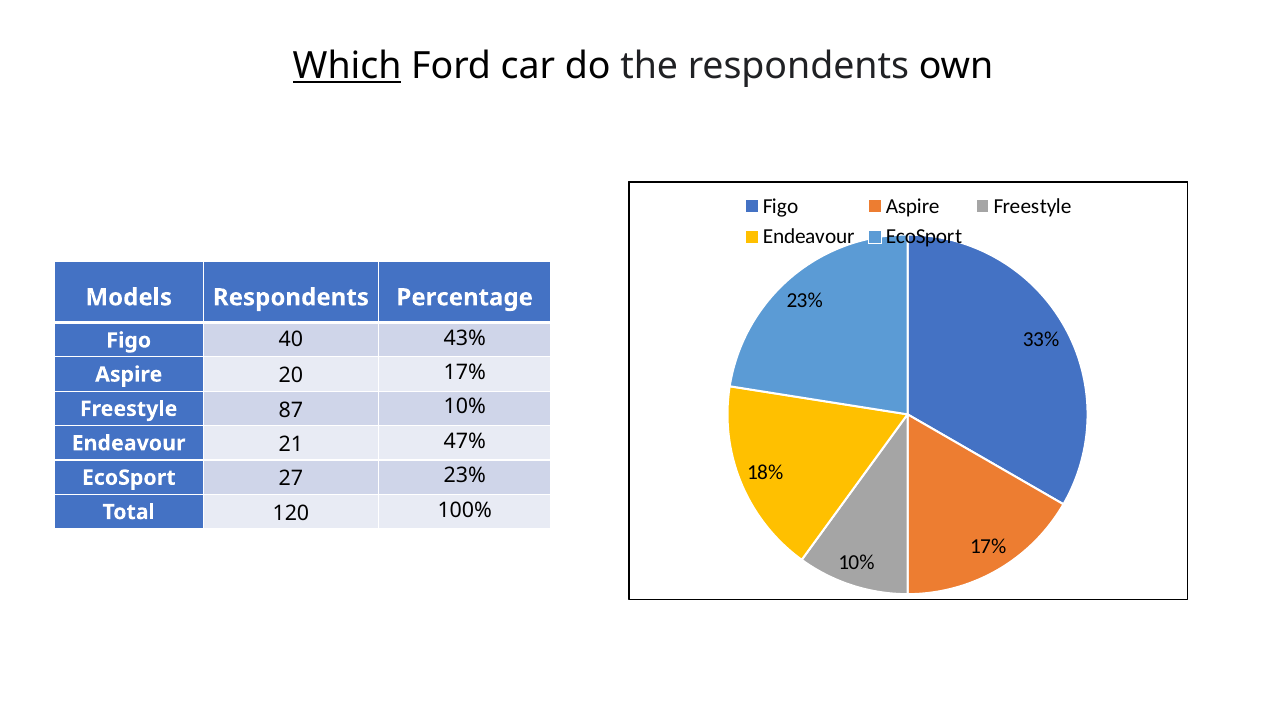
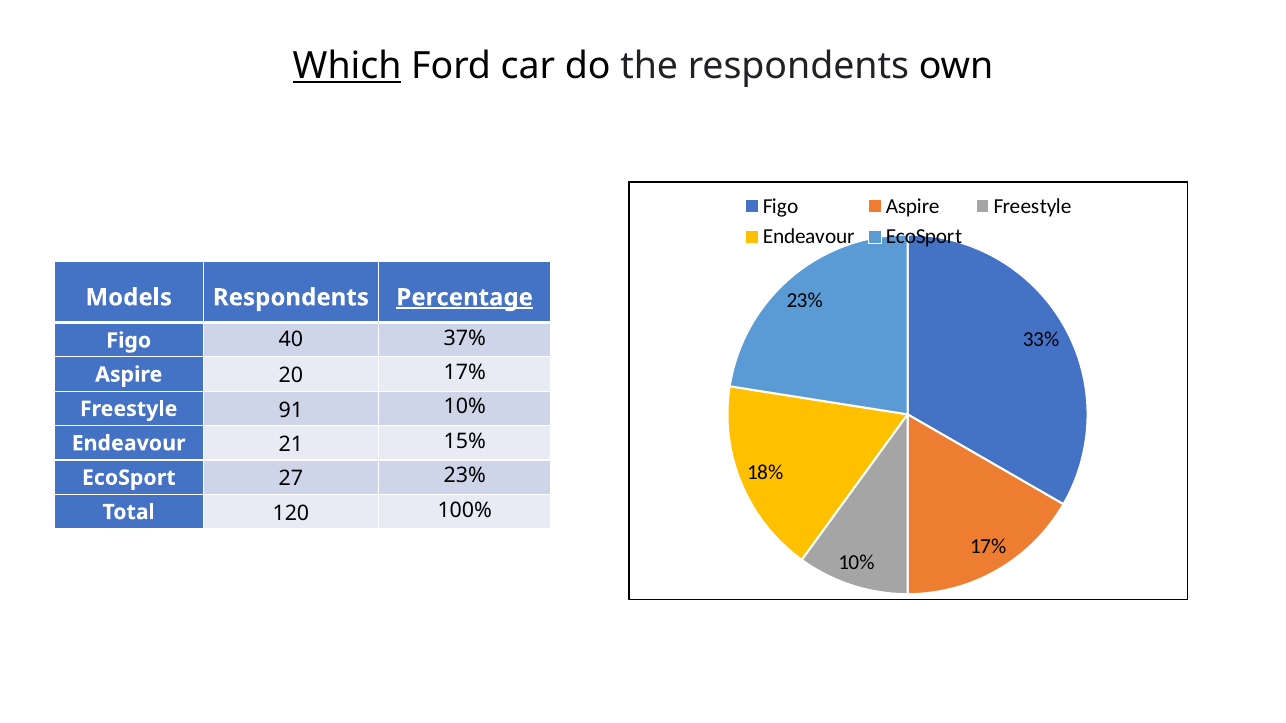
Percentage underline: none -> present
43%: 43% -> 37%
87: 87 -> 91
47%: 47% -> 15%
